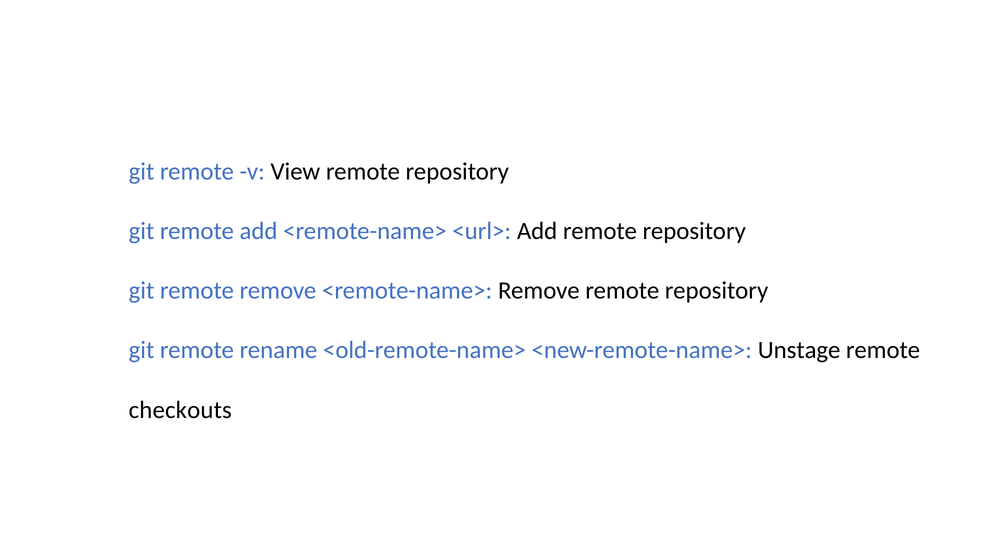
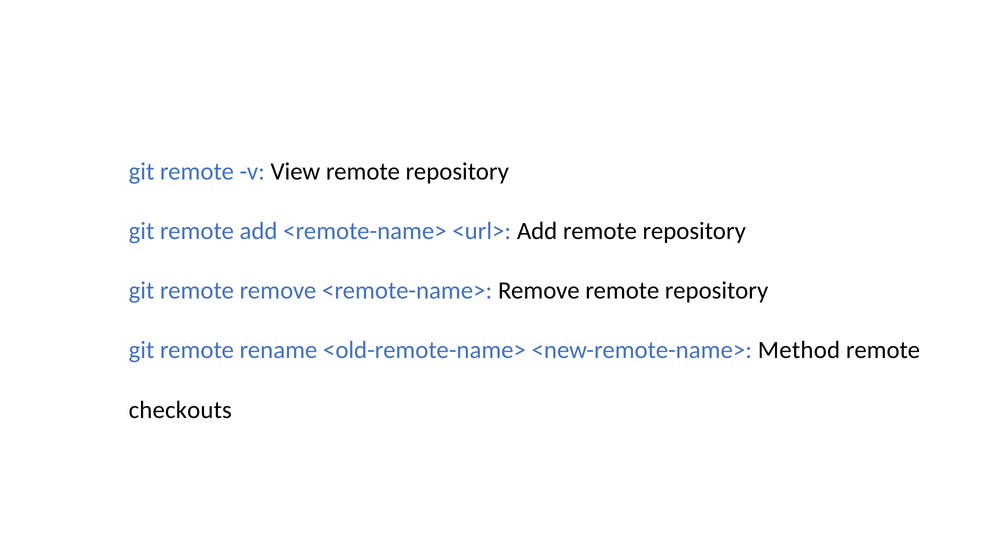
Unstage: Unstage -> Method
